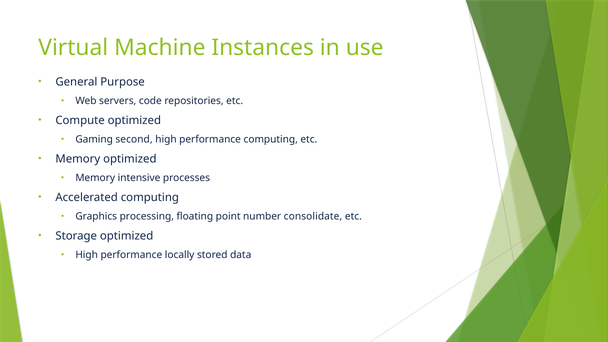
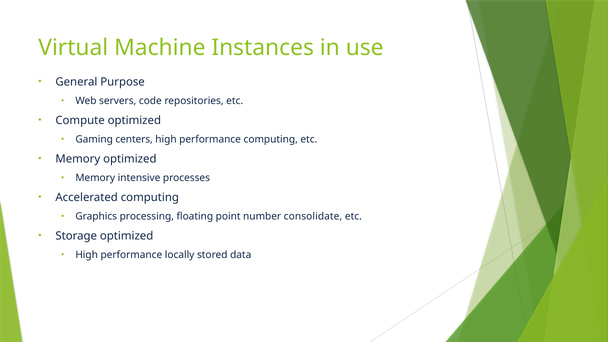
second: second -> centers
